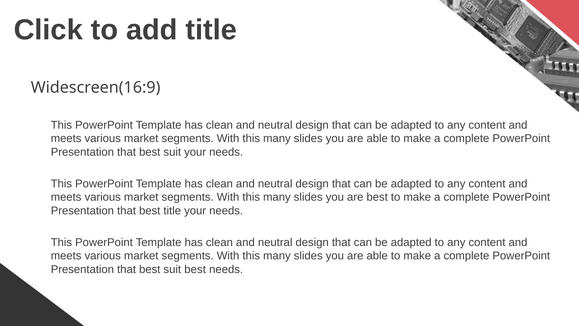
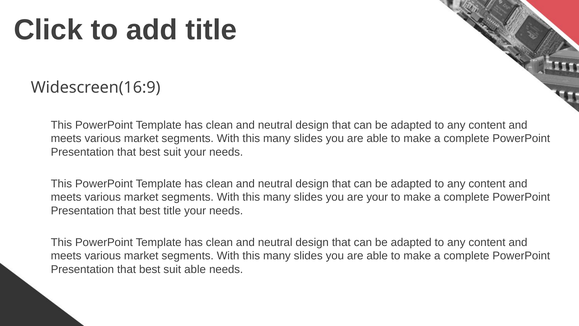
are best: best -> your
suit best: best -> able
